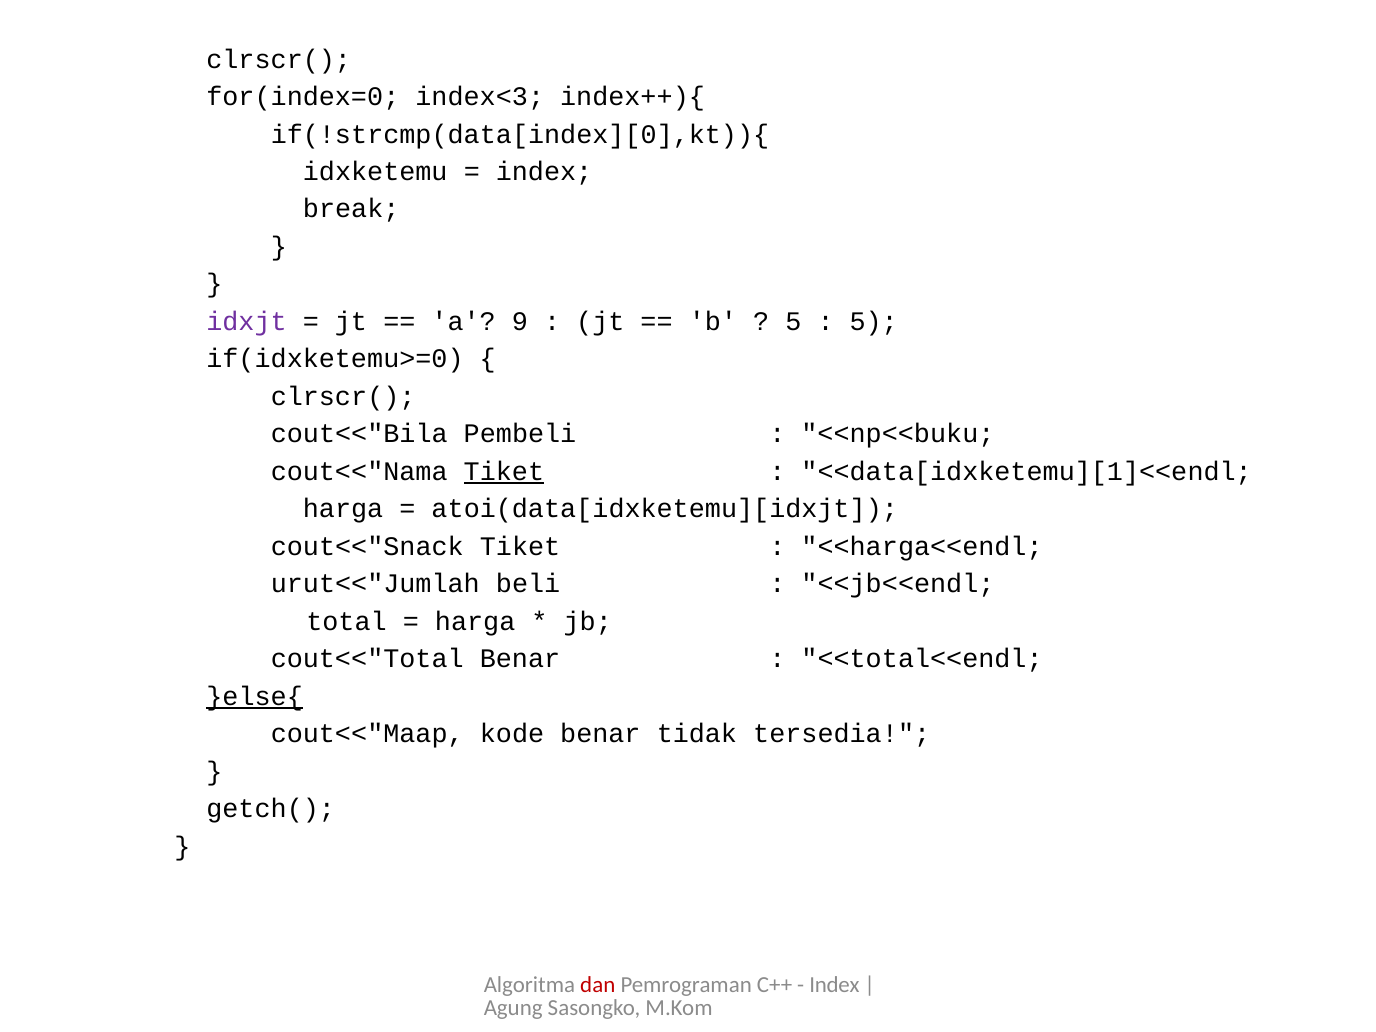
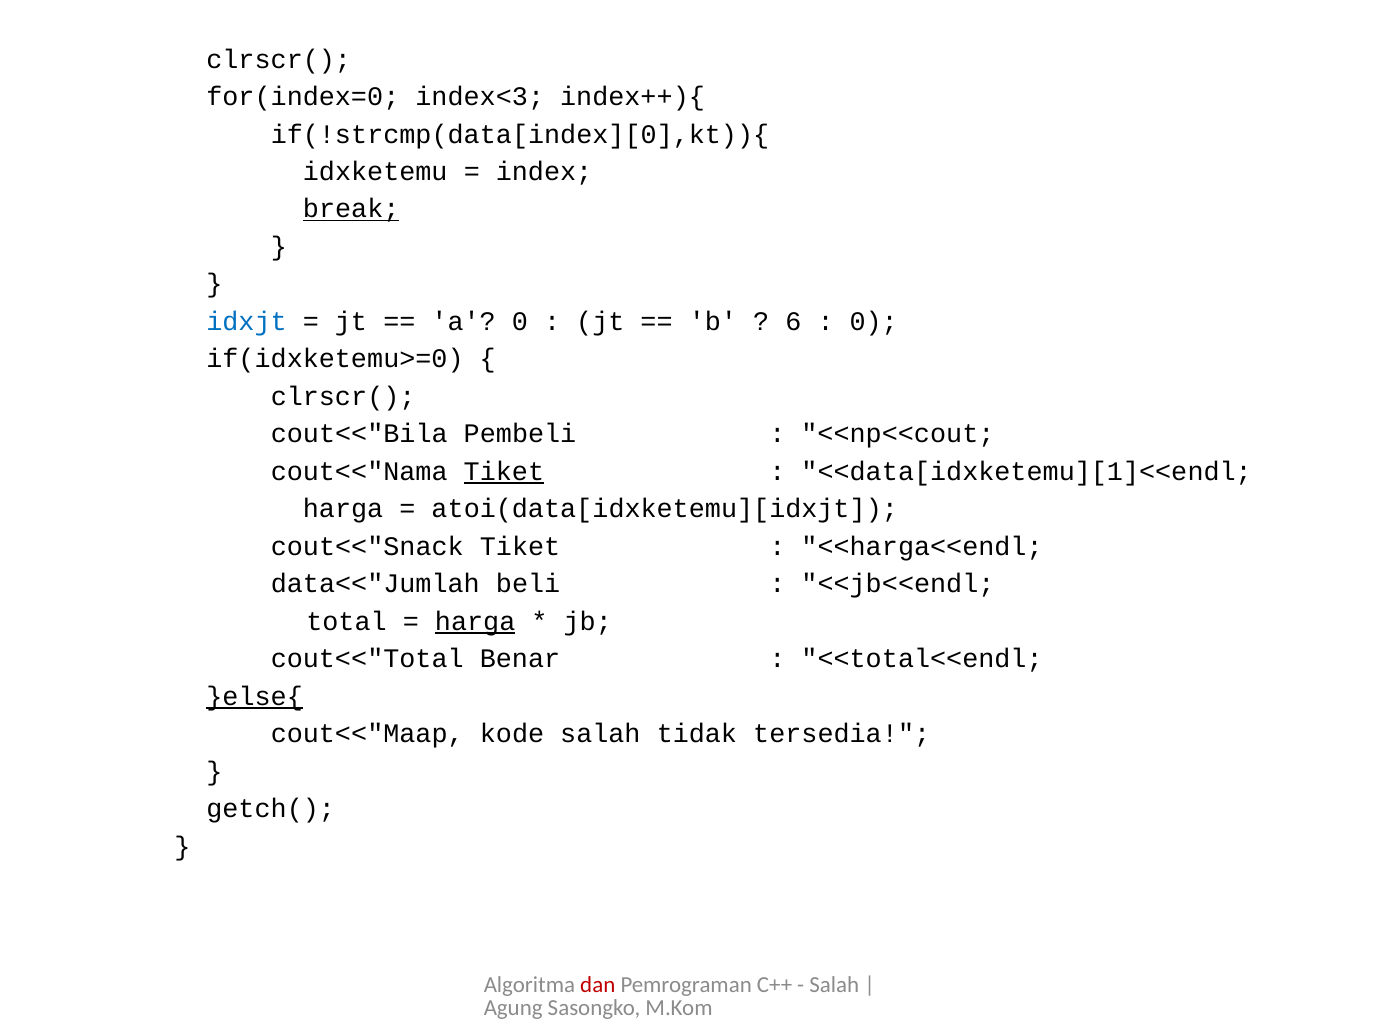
break underline: none -> present
idxjt colour: purple -> blue
a 9: 9 -> 0
5 at (793, 322): 5 -> 6
5 at (874, 322): 5 -> 0
<<np<<buku: <<np<<buku -> <<np<<cout
urut<<"Jumlah: urut<<"Jumlah -> data<<"Jumlah
harga at (475, 622) underline: none -> present
kode benar: benar -> salah
Index at (834, 985): Index -> Salah
